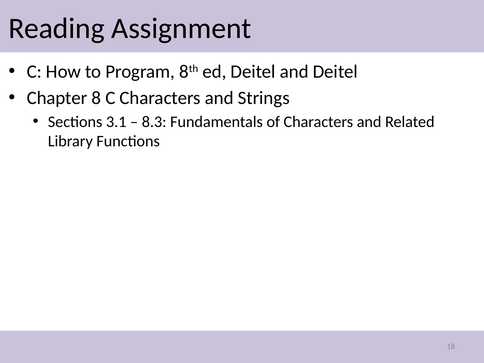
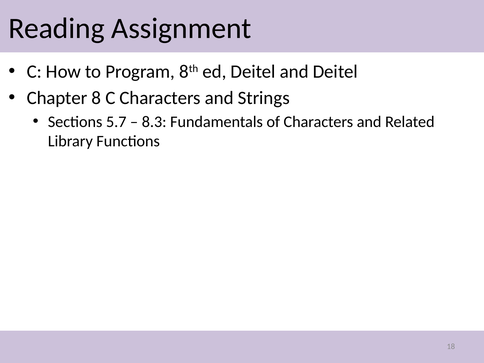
3.1: 3.1 -> 5.7
